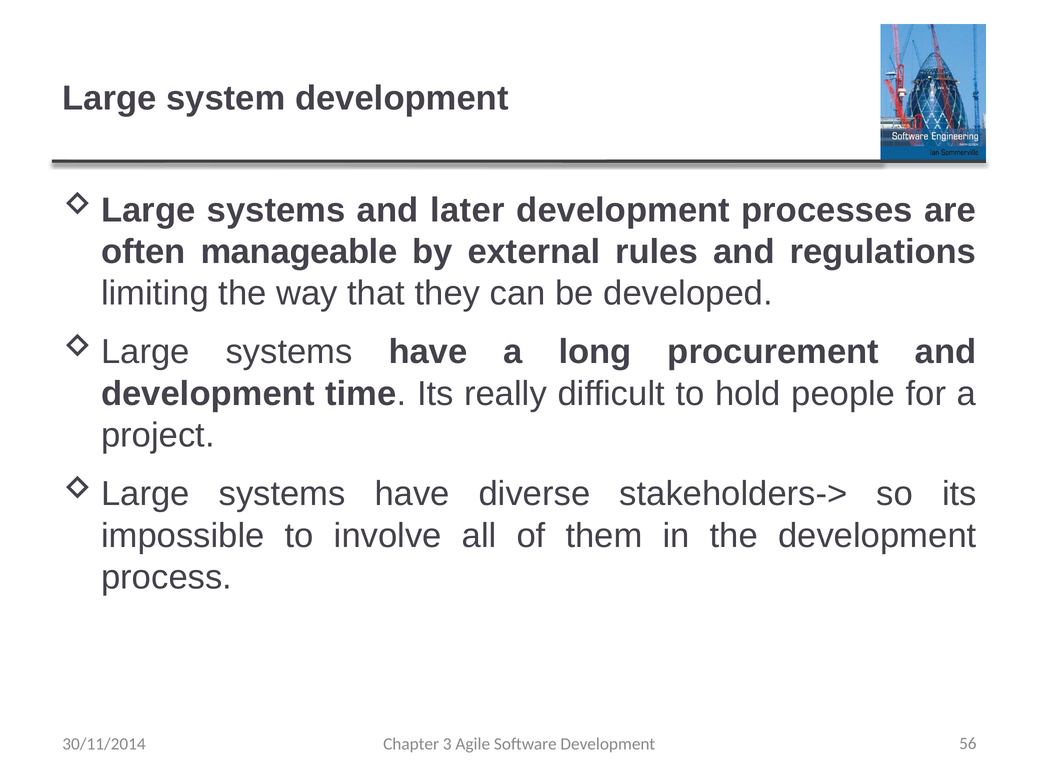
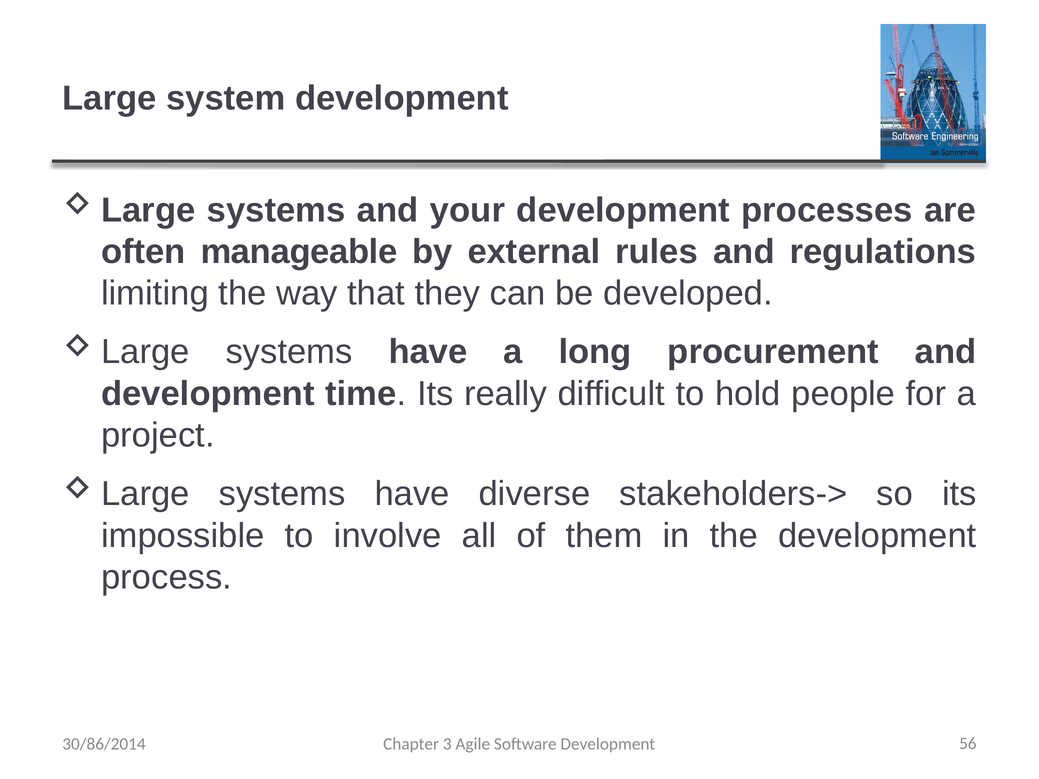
later: later -> your
30/11/2014: 30/11/2014 -> 30/86/2014
